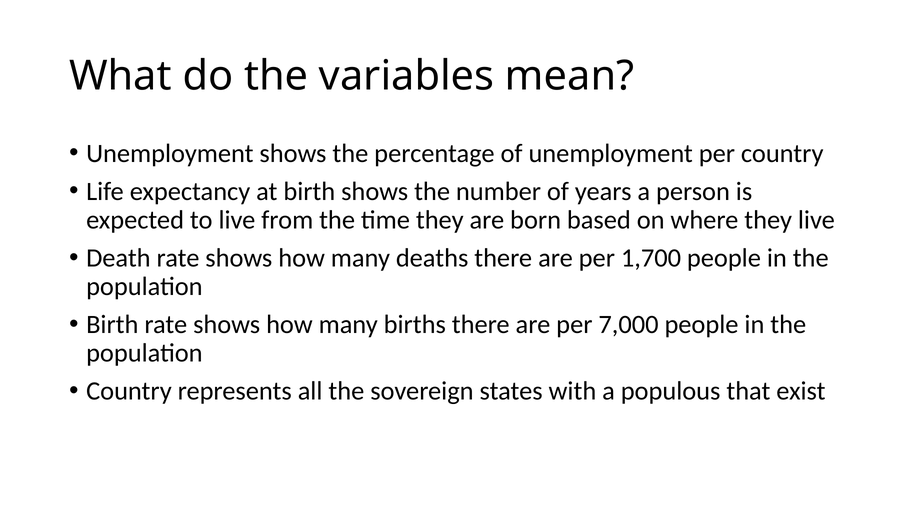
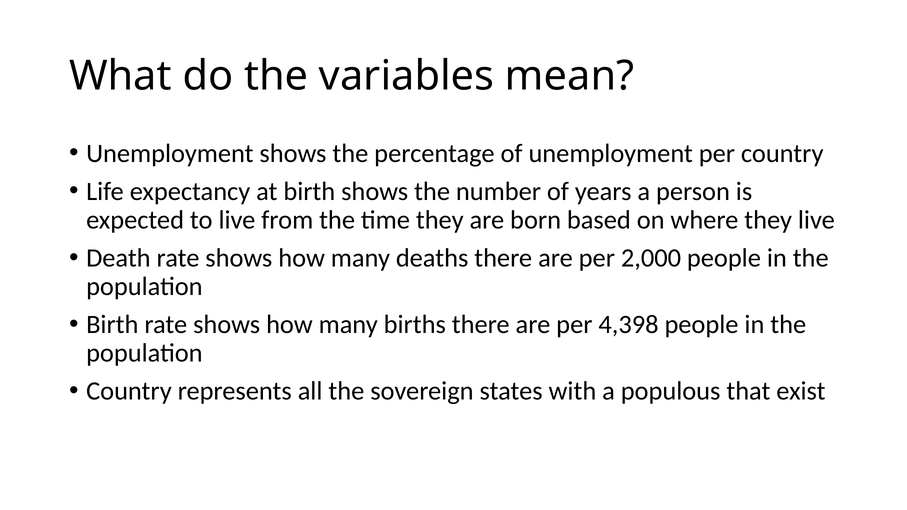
1,700: 1,700 -> 2,000
7,000: 7,000 -> 4,398
